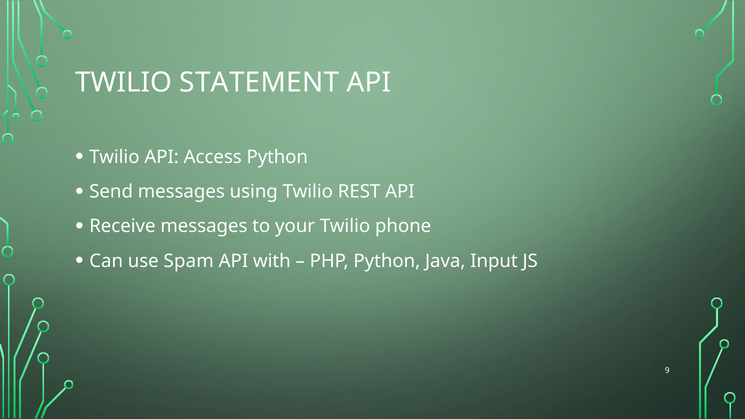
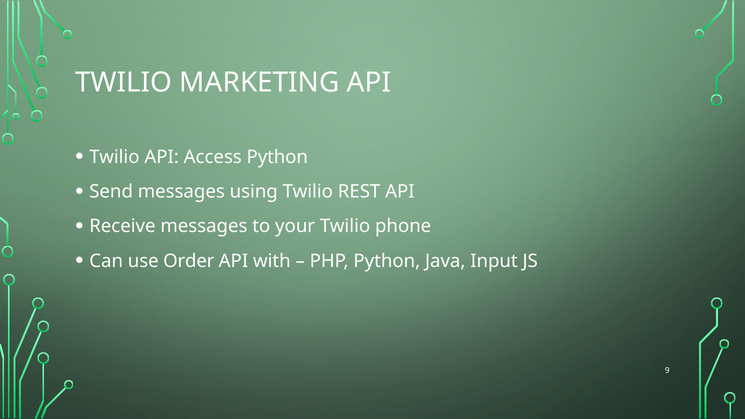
STATEMENT: STATEMENT -> MARKETING
Spam: Spam -> Order
